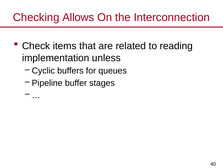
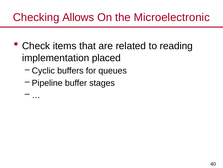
Interconnection: Interconnection -> Microelectronic
unless: unless -> placed
